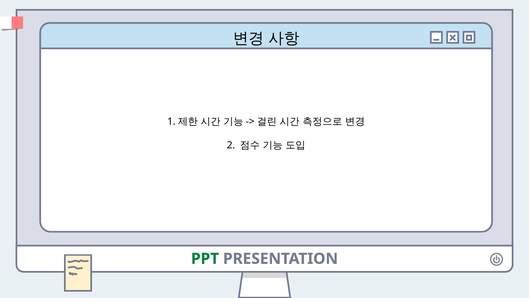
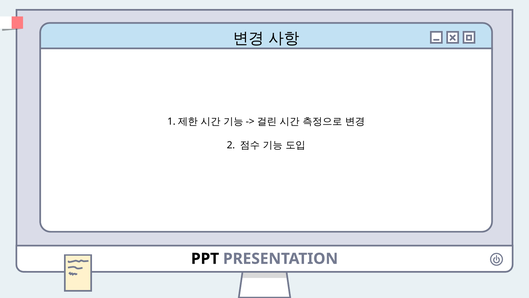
PPT colour: green -> black
